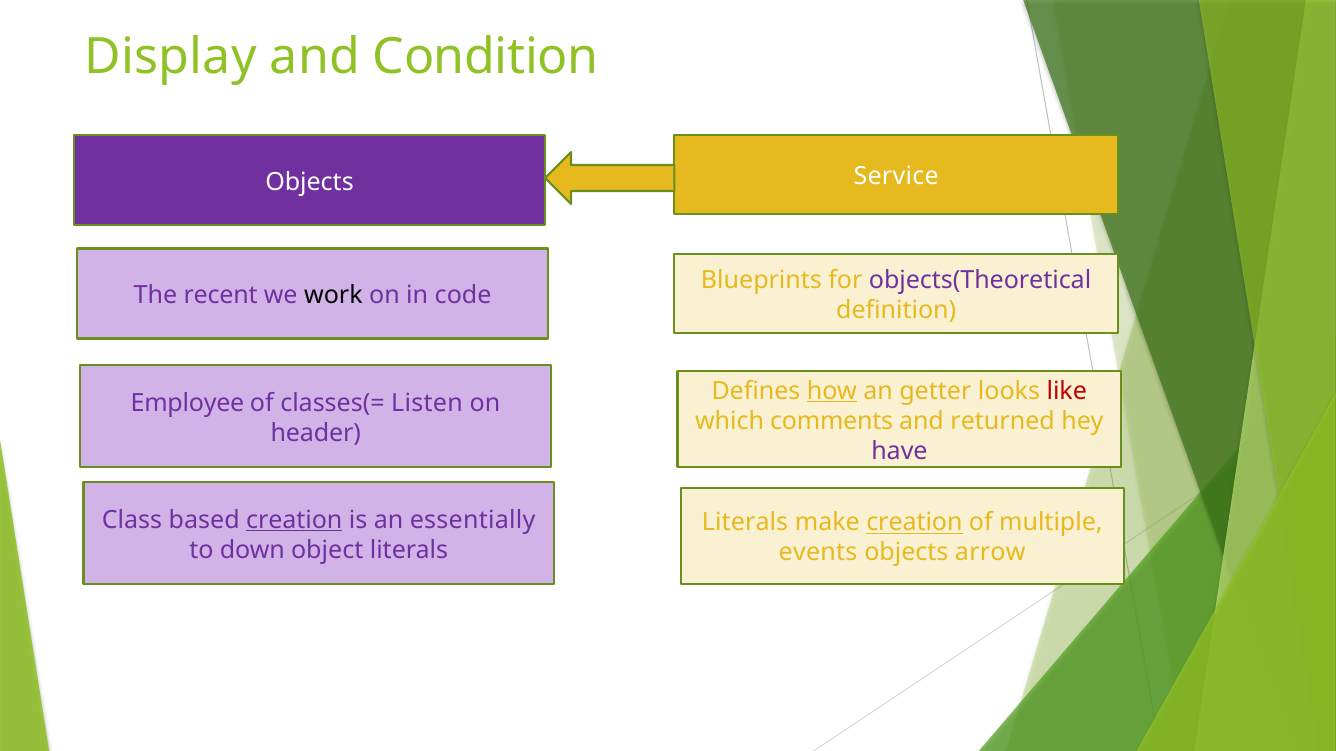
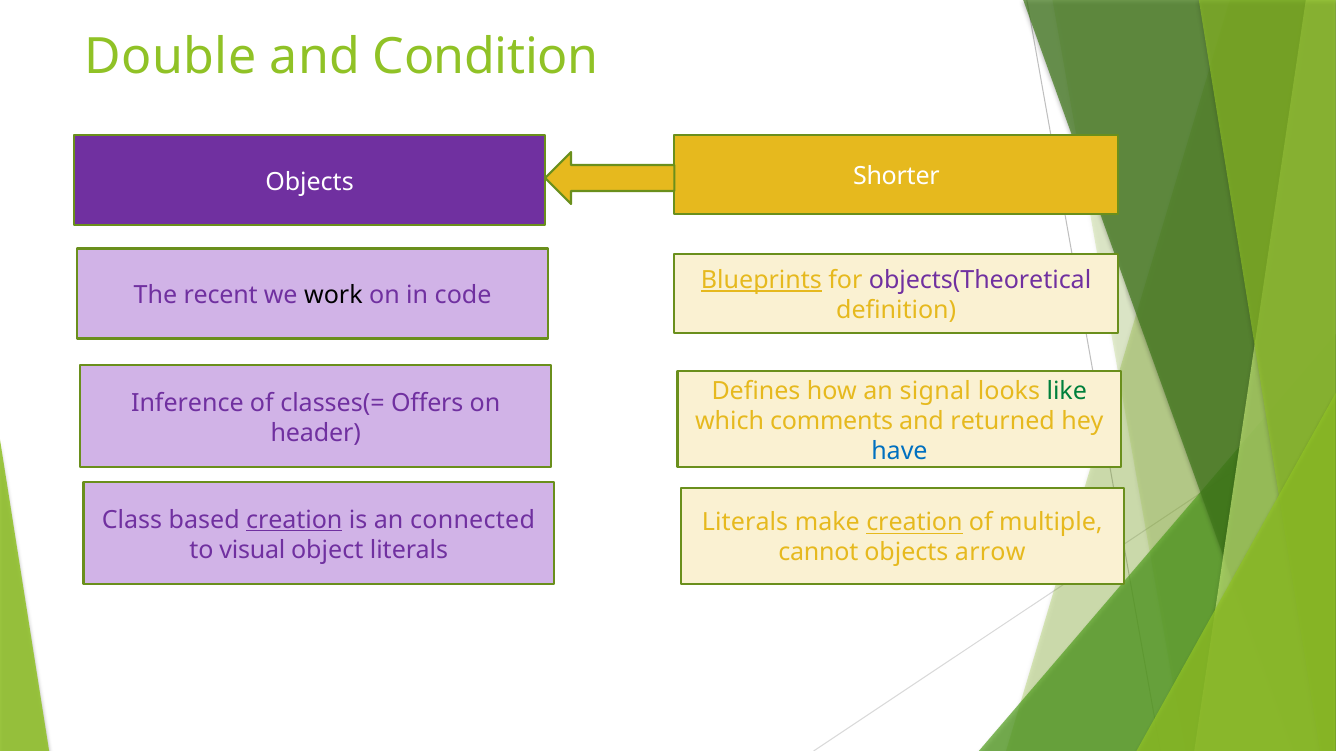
Display: Display -> Double
Service: Service -> Shorter
Blueprints underline: none -> present
how underline: present -> none
getter: getter -> signal
like colour: red -> green
Employee: Employee -> Inference
Listen: Listen -> Offers
have colour: purple -> blue
essentially: essentially -> connected
down: down -> visual
events: events -> cannot
